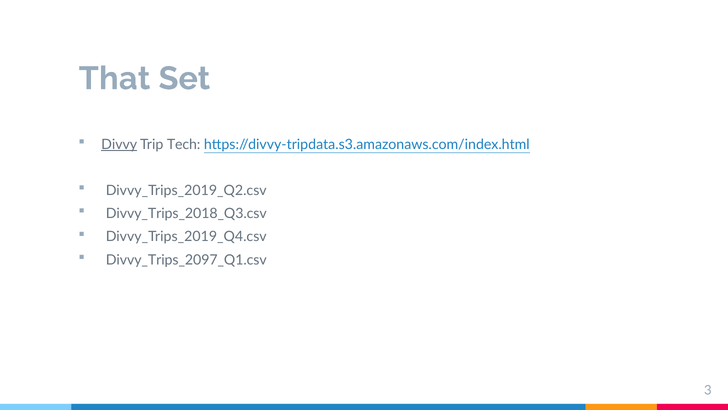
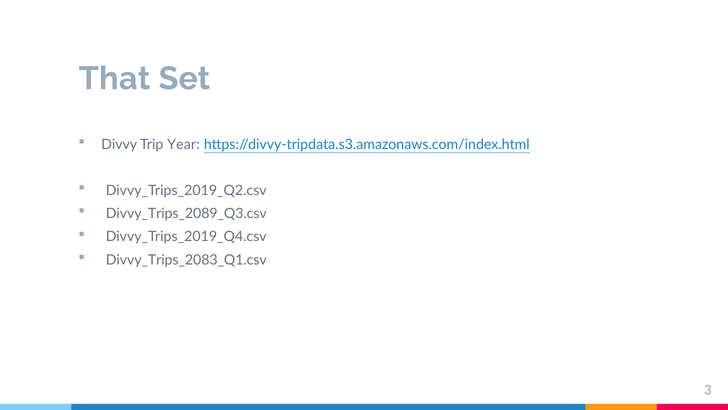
Divvy underline: present -> none
Tech: Tech -> Year
Divvy_Trips_2018_Q3.csv: Divvy_Trips_2018_Q3.csv -> Divvy_Trips_2089_Q3.csv
Divvy_Trips_2097_Q1.csv: Divvy_Trips_2097_Q1.csv -> Divvy_Trips_2083_Q1.csv
